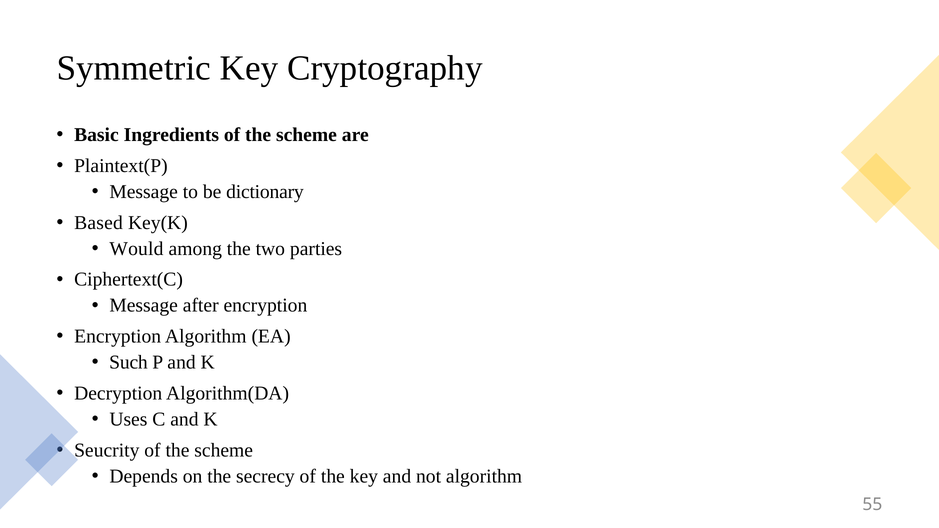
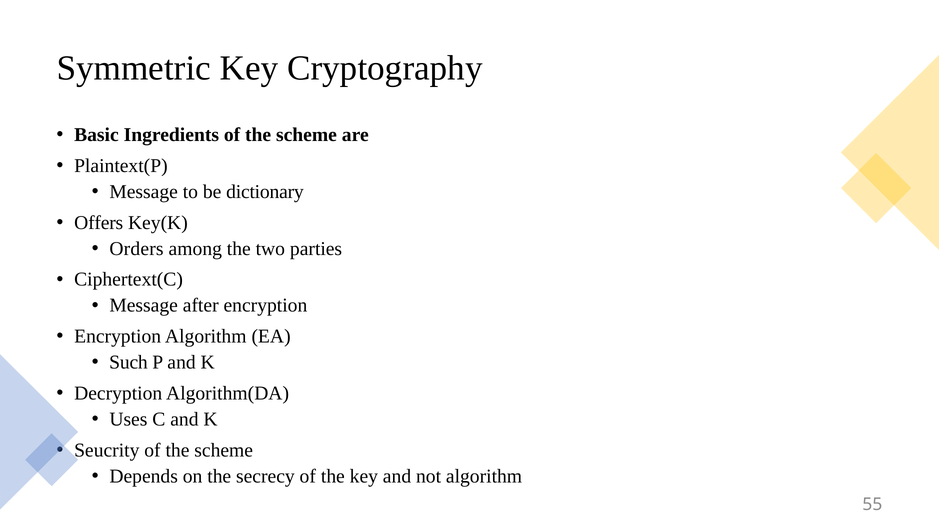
Based: Based -> Offers
Would: Would -> Orders
